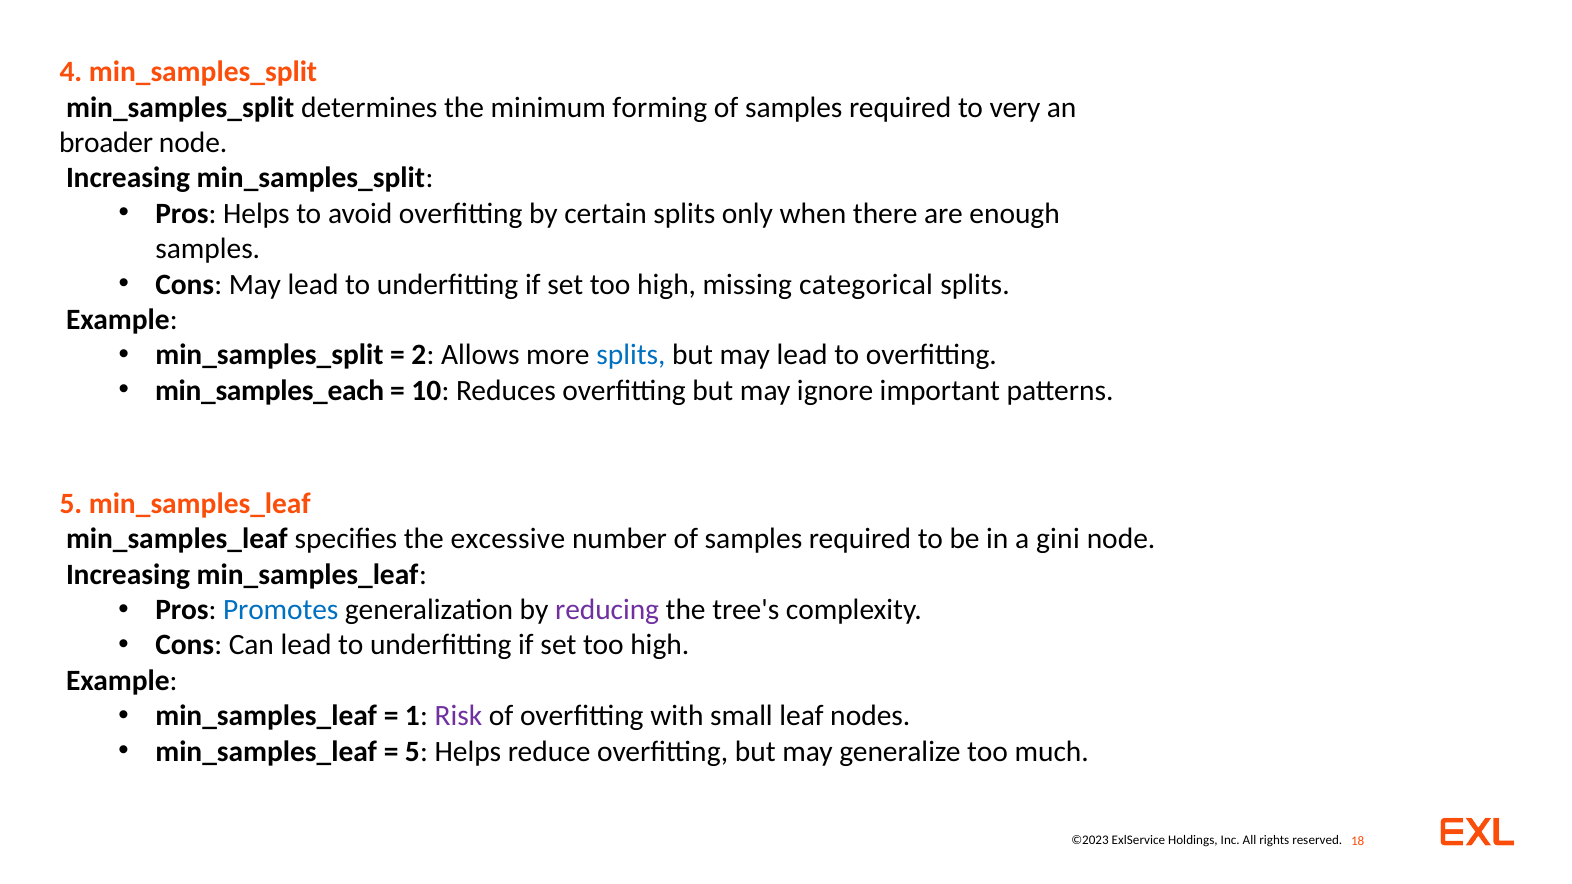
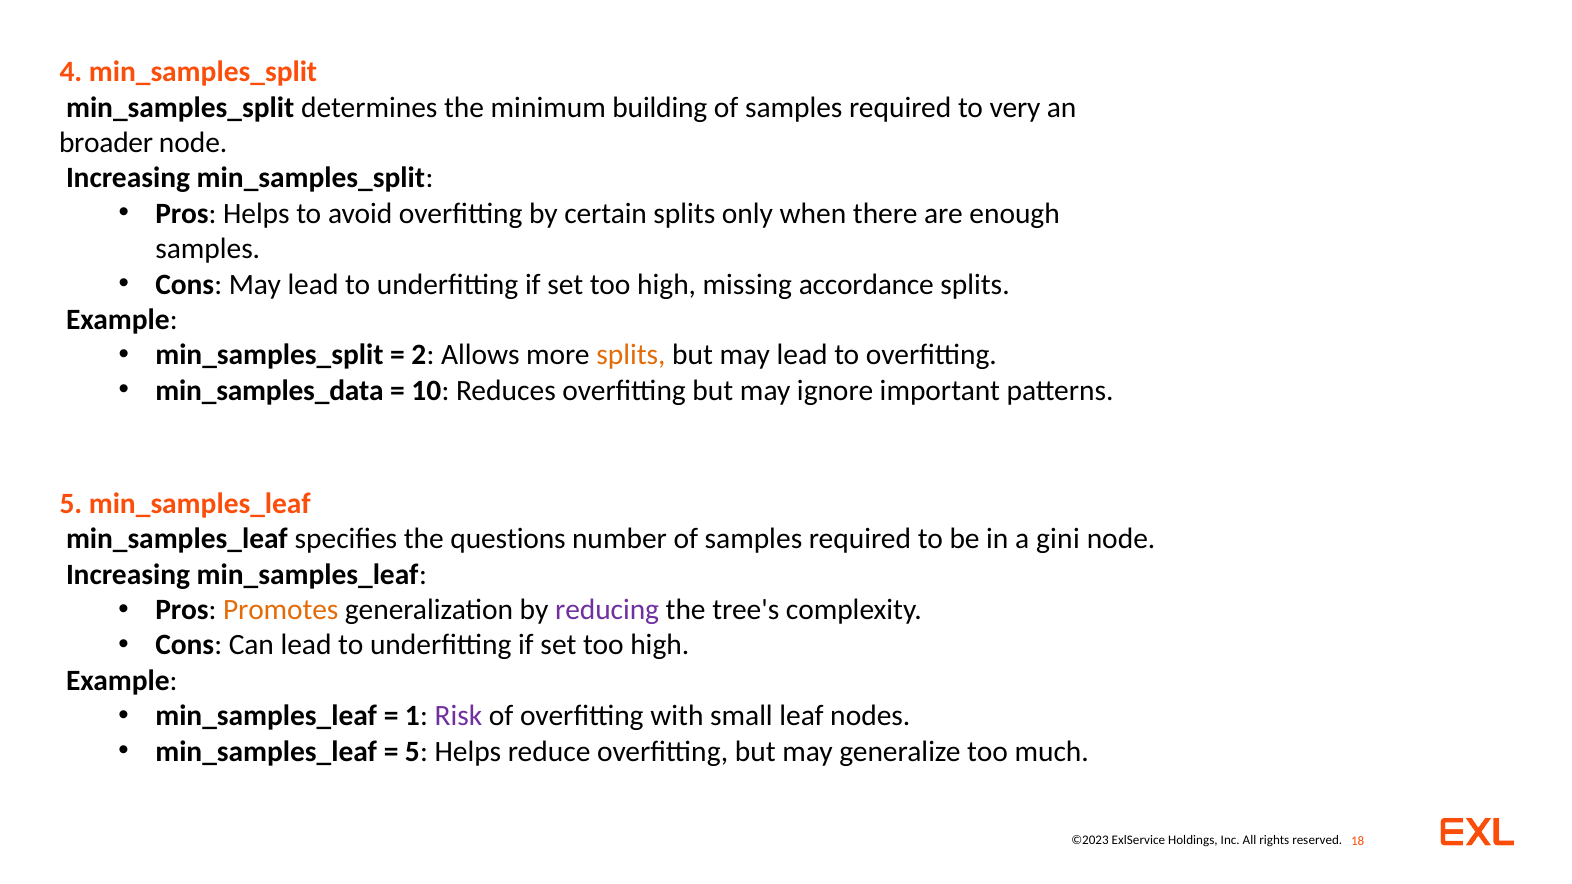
forming: forming -> building
categorical: categorical -> accordance
splits at (631, 355) colour: blue -> orange
min_samples_each: min_samples_each -> min_samples_data
excessive: excessive -> questions
Promotes colour: blue -> orange
